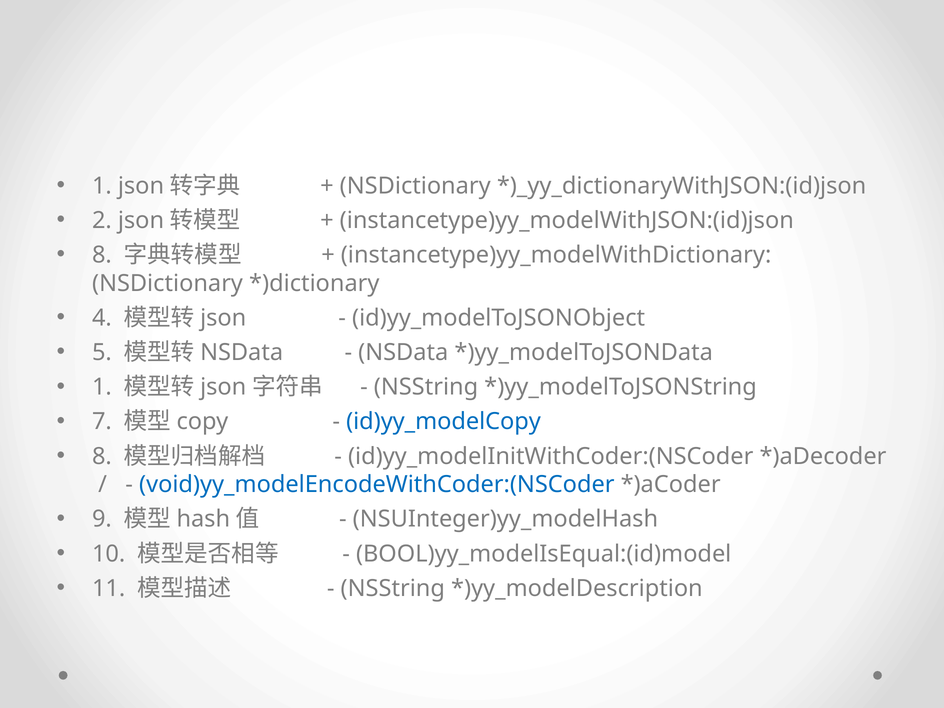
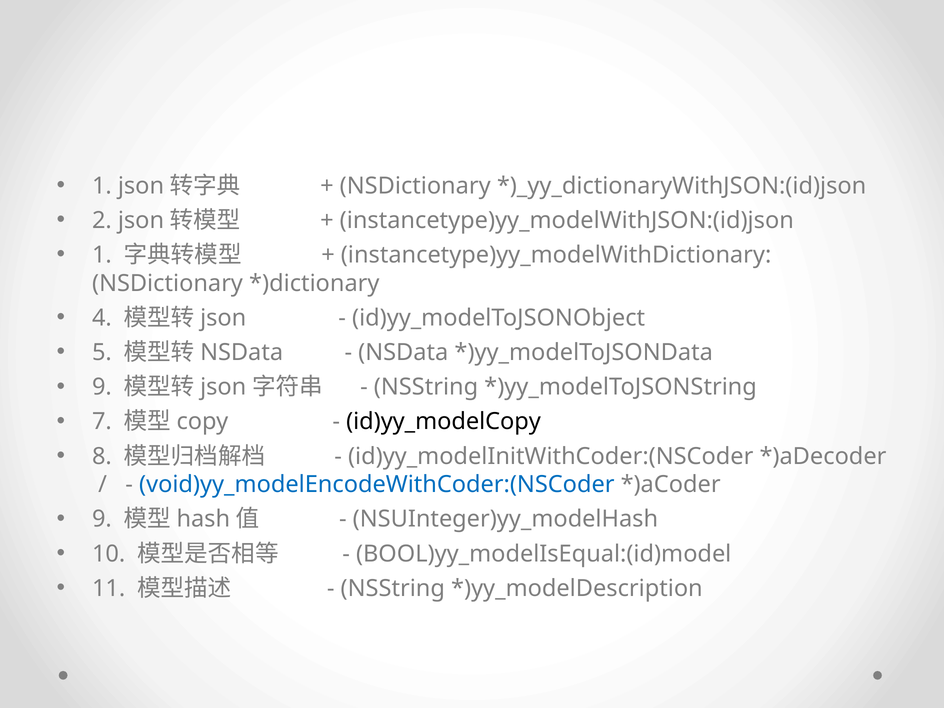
8 at (102, 255): 8 -> 1
1 at (102, 387): 1 -> 9
id)yy_modelCopy colour: blue -> black
